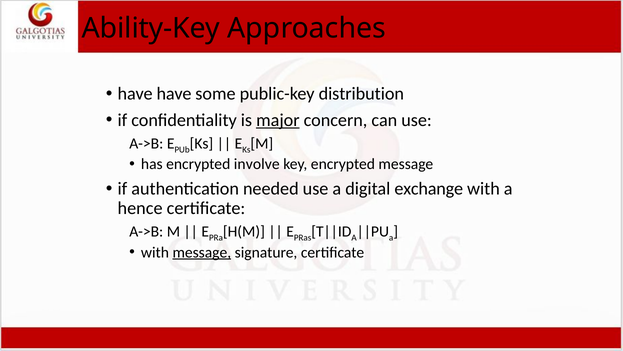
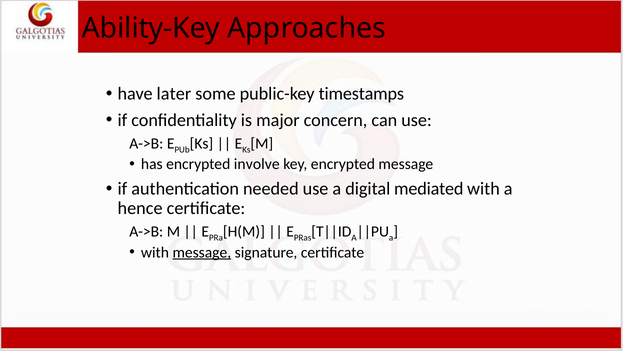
have have: have -> later
distribution: distribution -> timestamps
major underline: present -> none
exchange: exchange -> mediated
